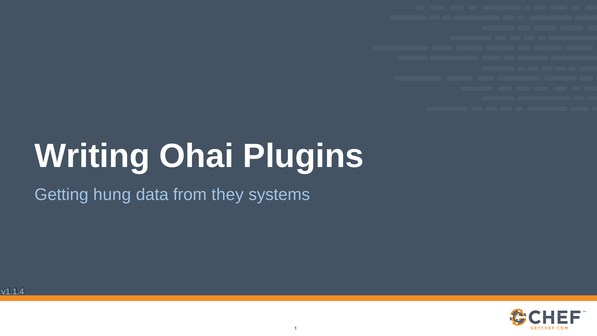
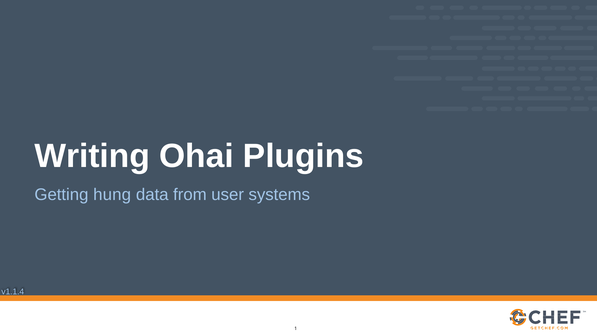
they: they -> user
